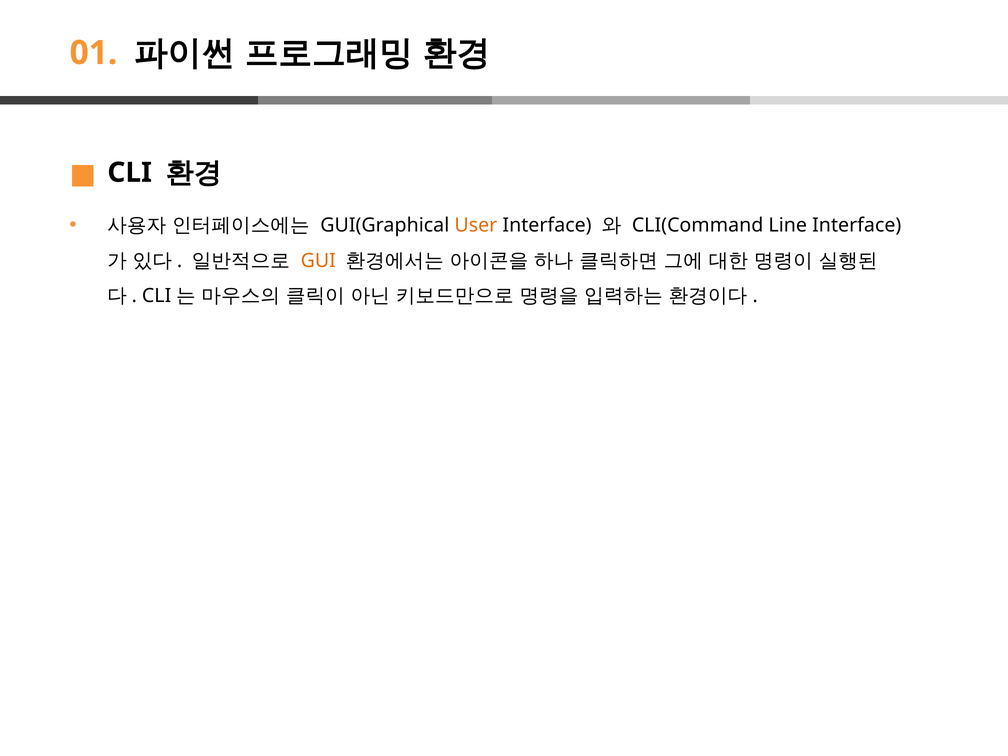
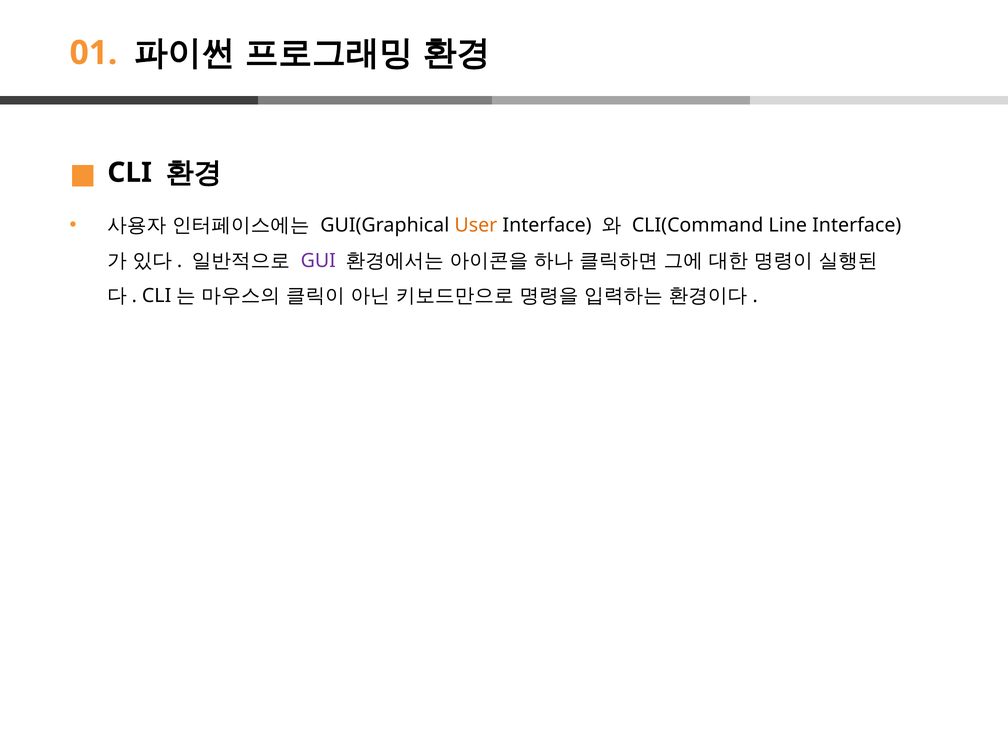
GUI colour: orange -> purple
